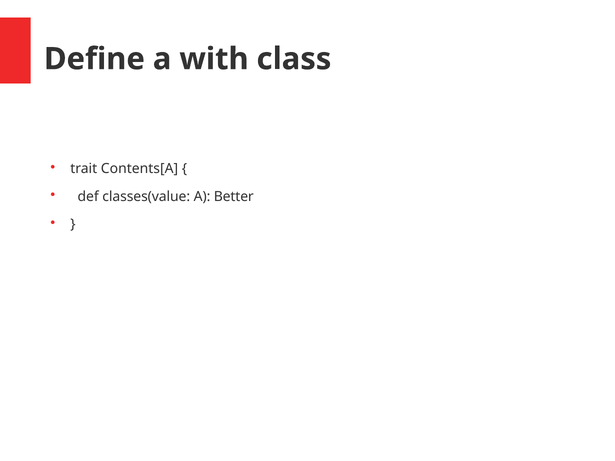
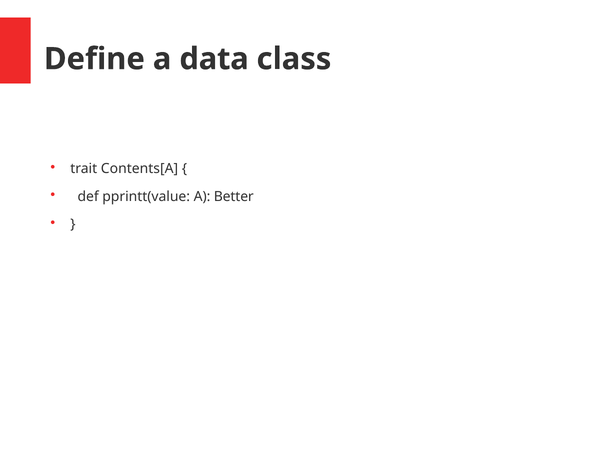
with: with -> data
classes(value: classes(value -> pprintt(value
